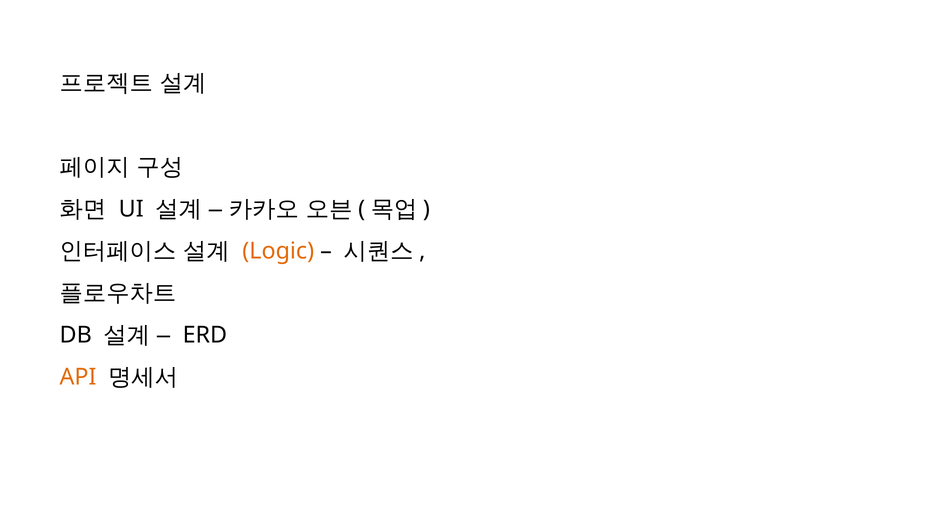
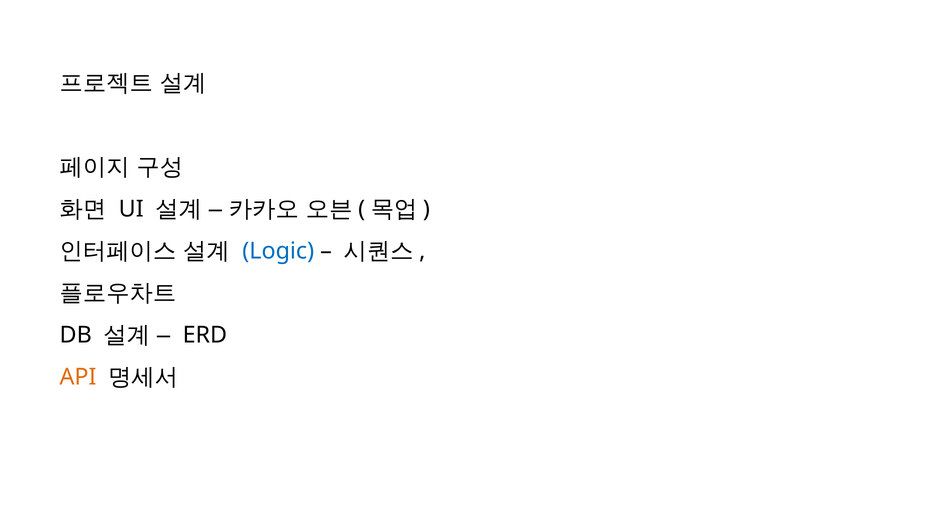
Logic colour: orange -> blue
